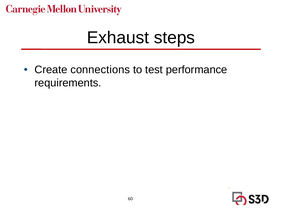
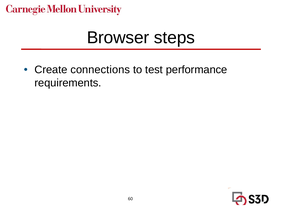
Exhaust: Exhaust -> Browser
